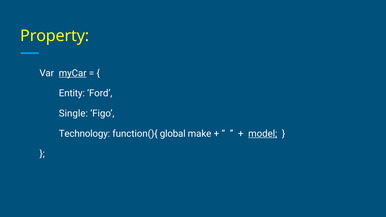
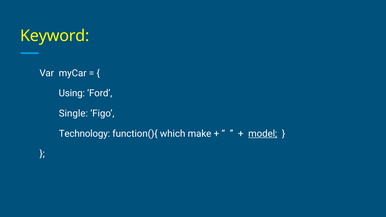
Property: Property -> Keyword
myCar underline: present -> none
Entity: Entity -> Using
global: global -> which
